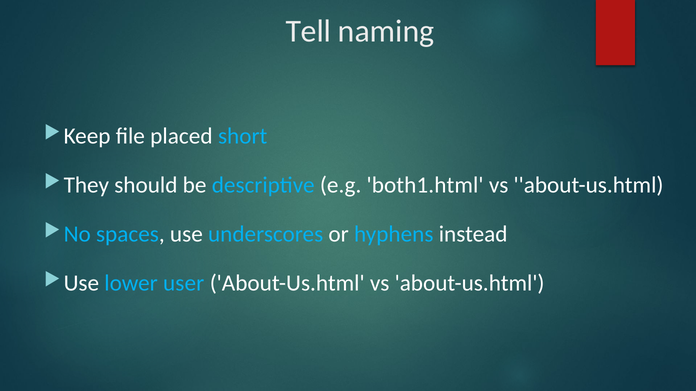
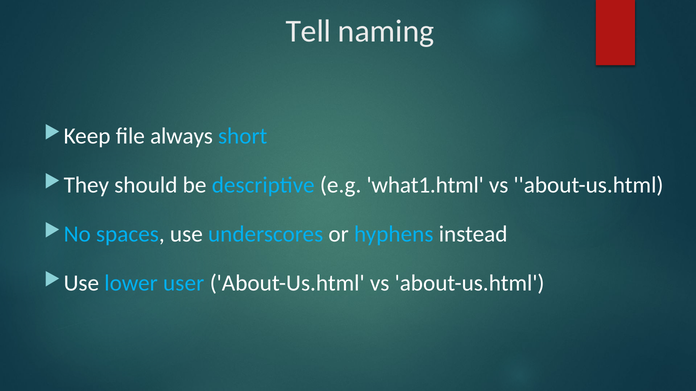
placed: placed -> always
both1.html: both1.html -> what1.html
